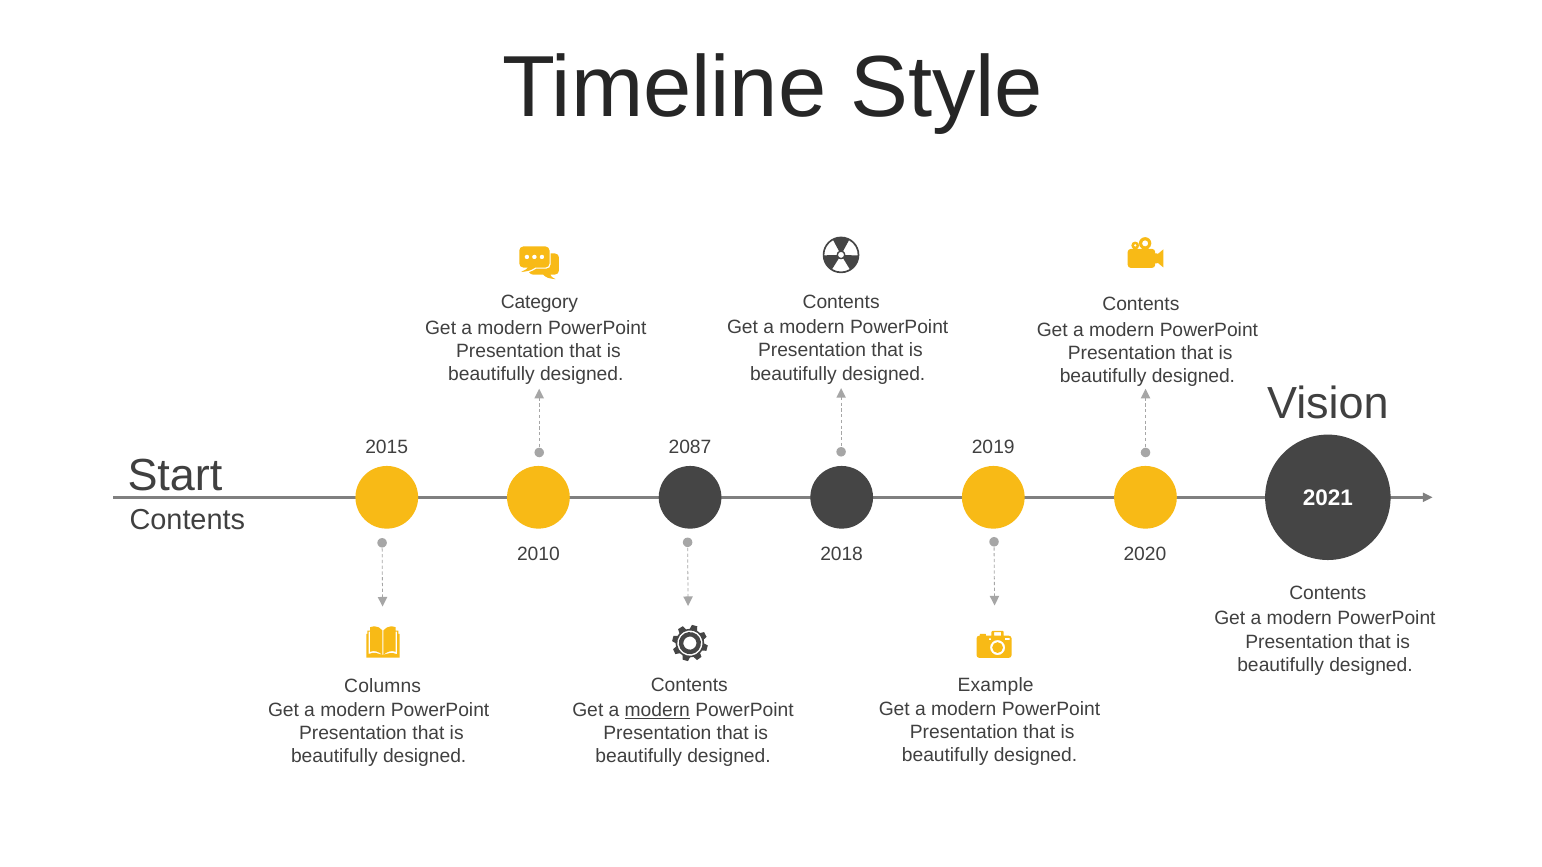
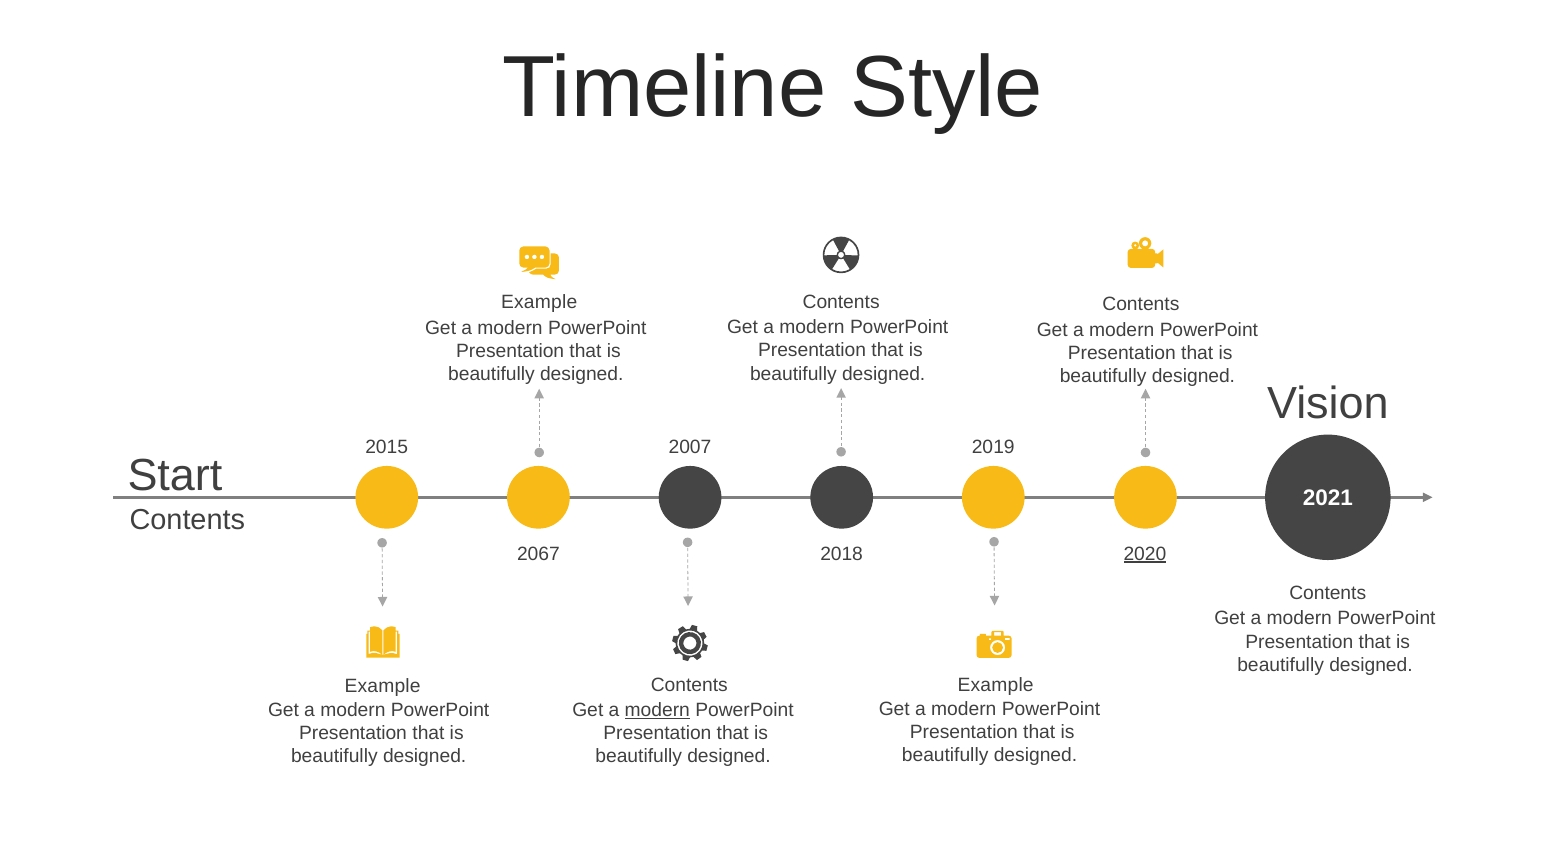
Category at (539, 303): Category -> Example
2087: 2087 -> 2007
2010: 2010 -> 2067
2020 underline: none -> present
Columns at (383, 686): Columns -> Example
